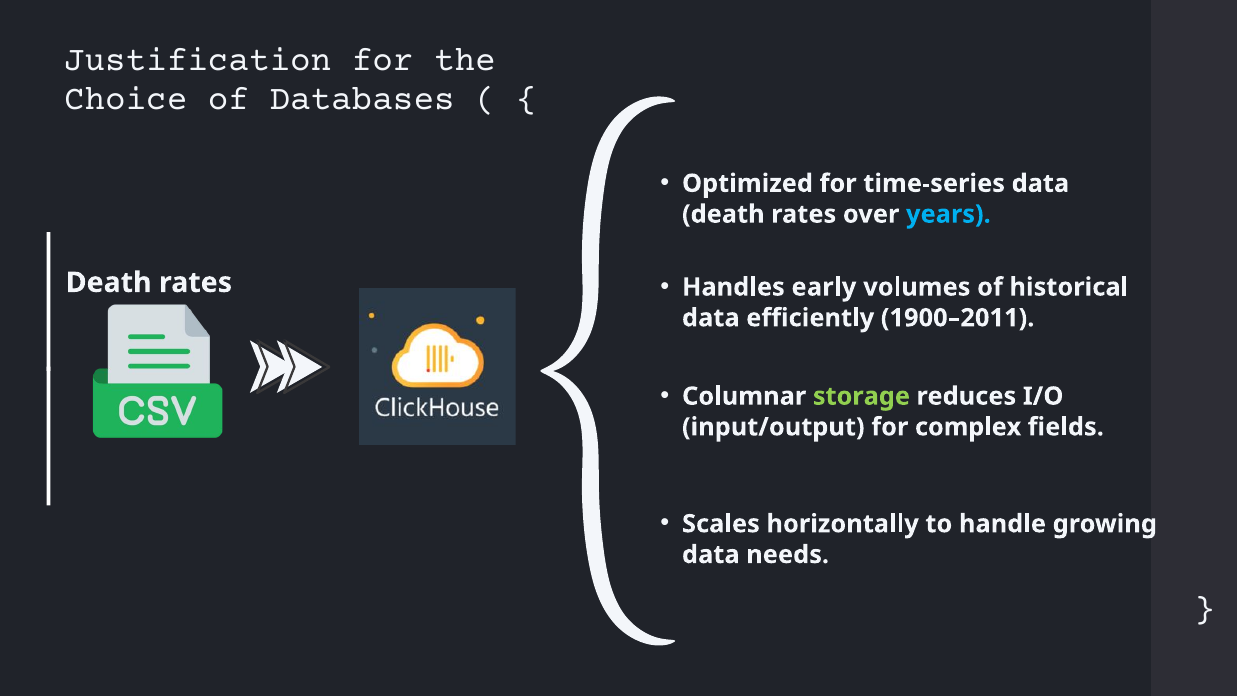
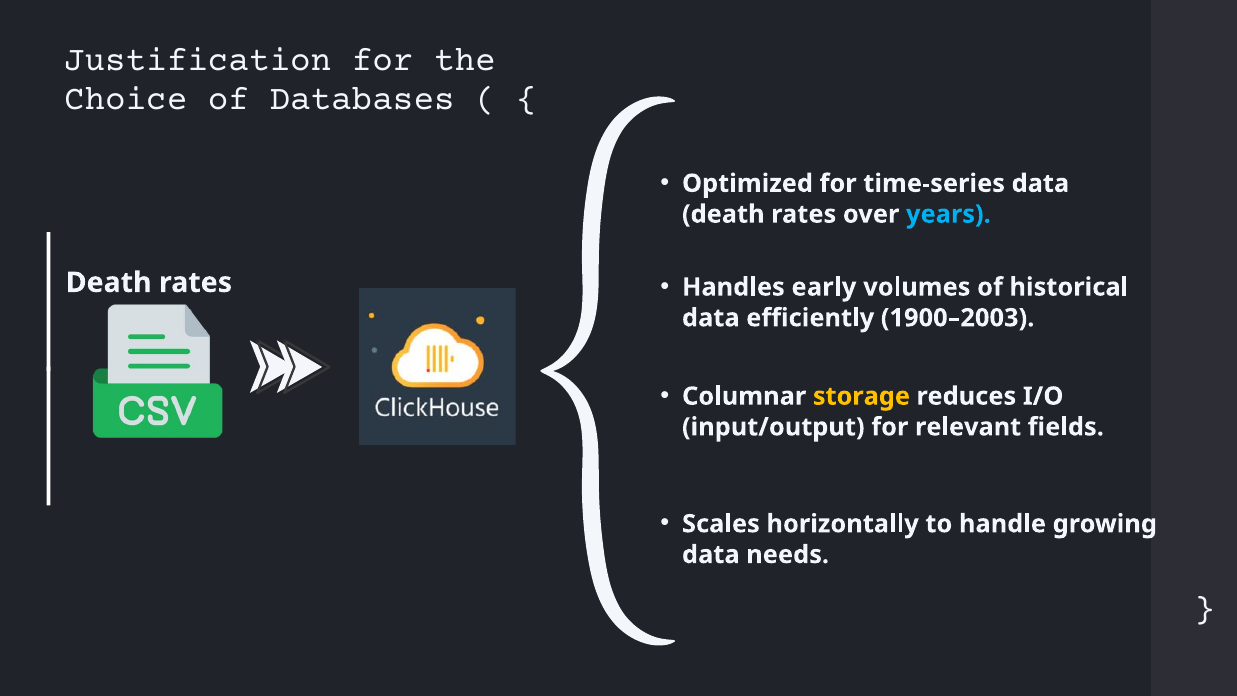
1900–2011: 1900–2011 -> 1900–2003
storage colour: light green -> yellow
complex: complex -> relevant
